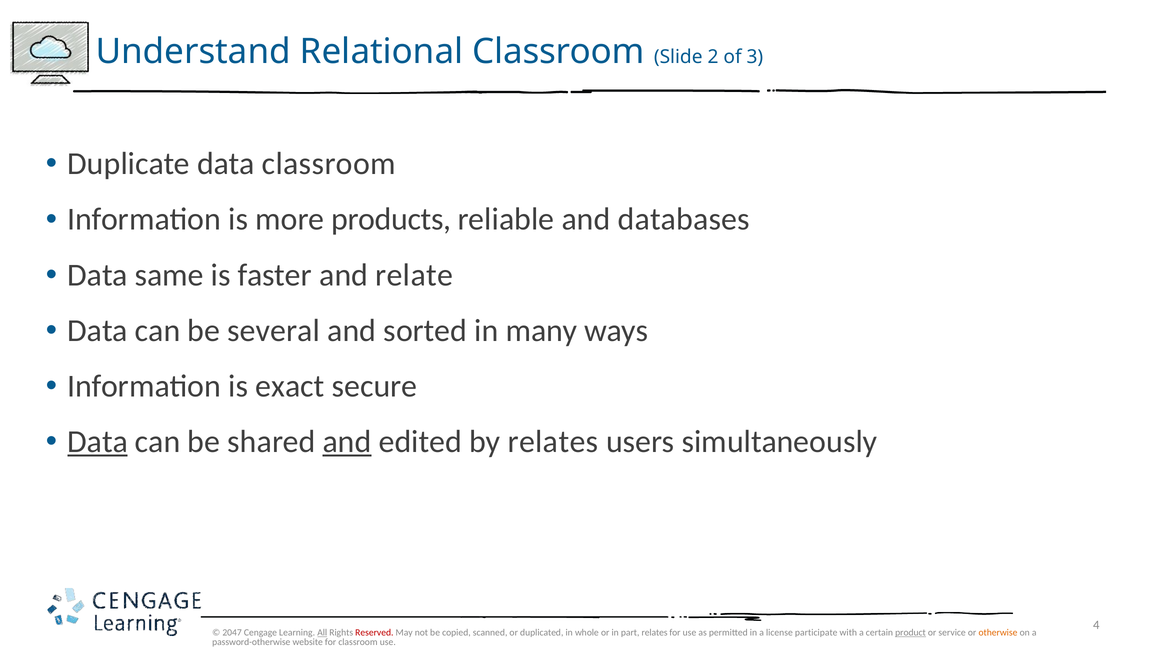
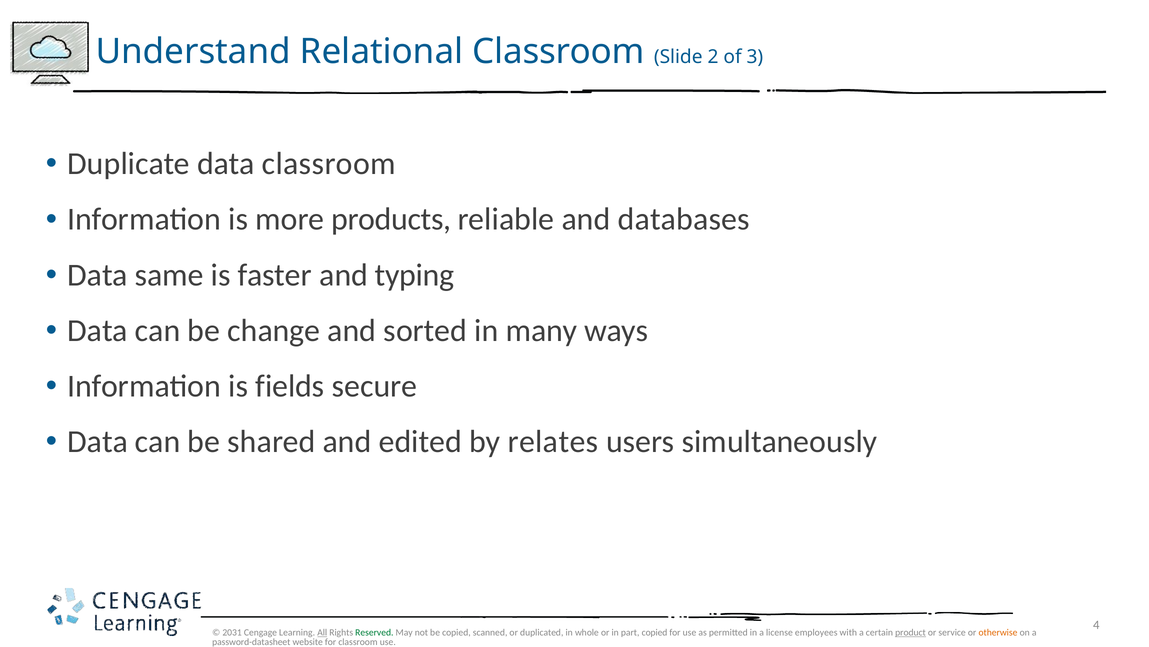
relate: relate -> typing
several: several -> change
exact: exact -> fields
Data at (98, 441) underline: present -> none
and at (347, 441) underline: present -> none
2047: 2047 -> 2031
Reserved colour: red -> green
part relates: relates -> copied
participate: participate -> employees
password-otherwise: password-otherwise -> password-datasheet
